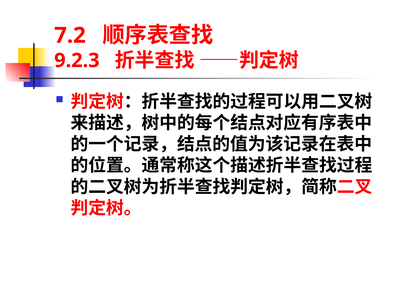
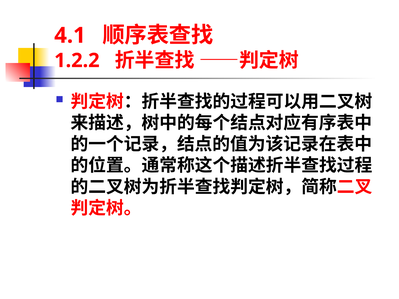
7.2: 7.2 -> 4.1
9.2.3: 9.2.3 -> 1.2.2
